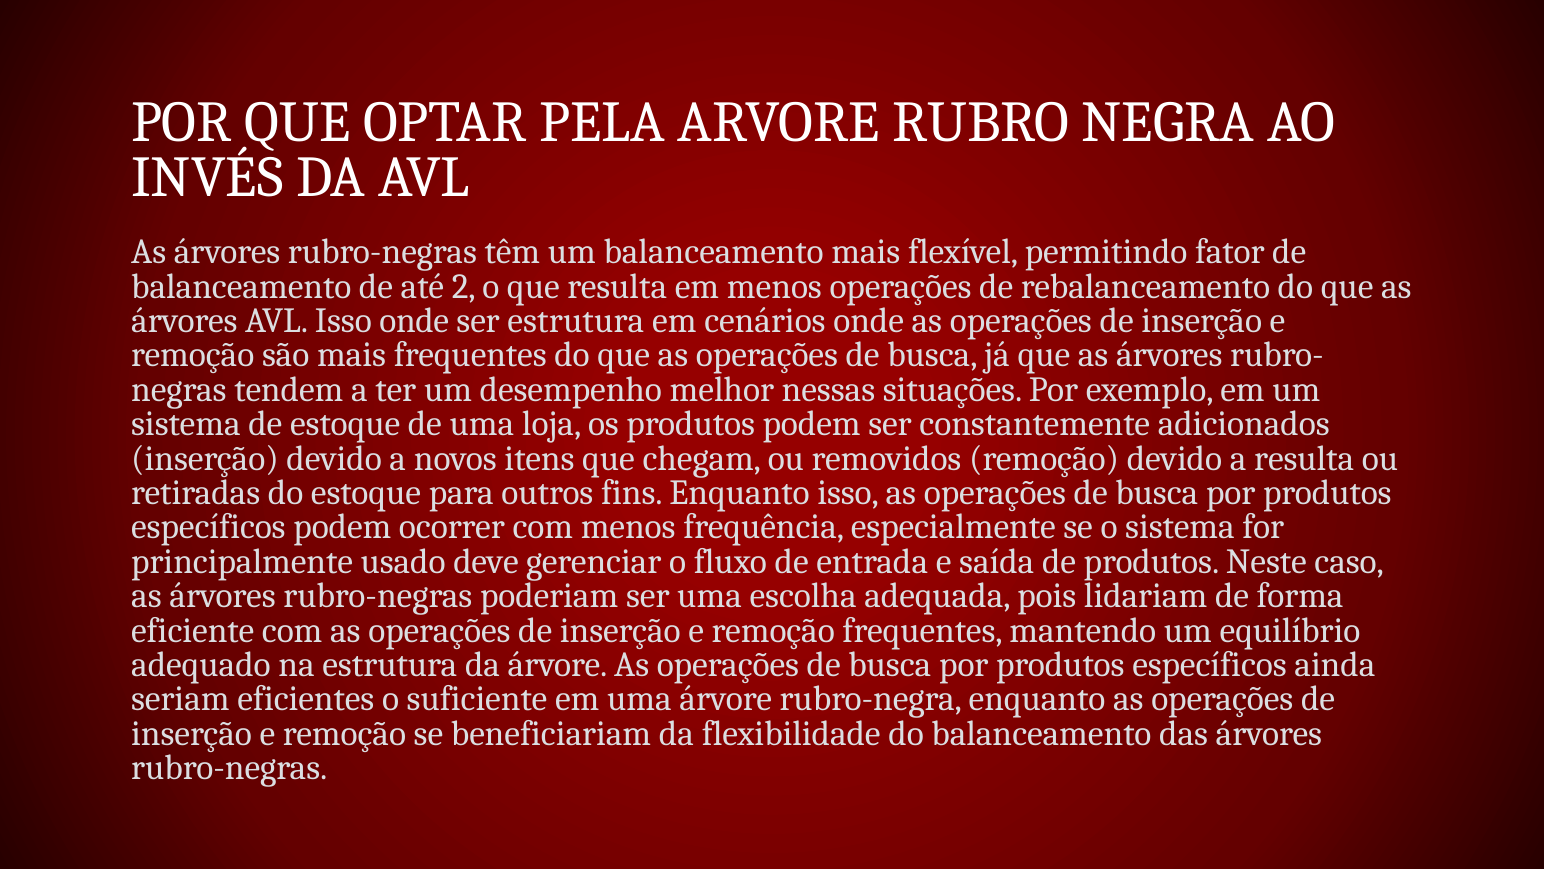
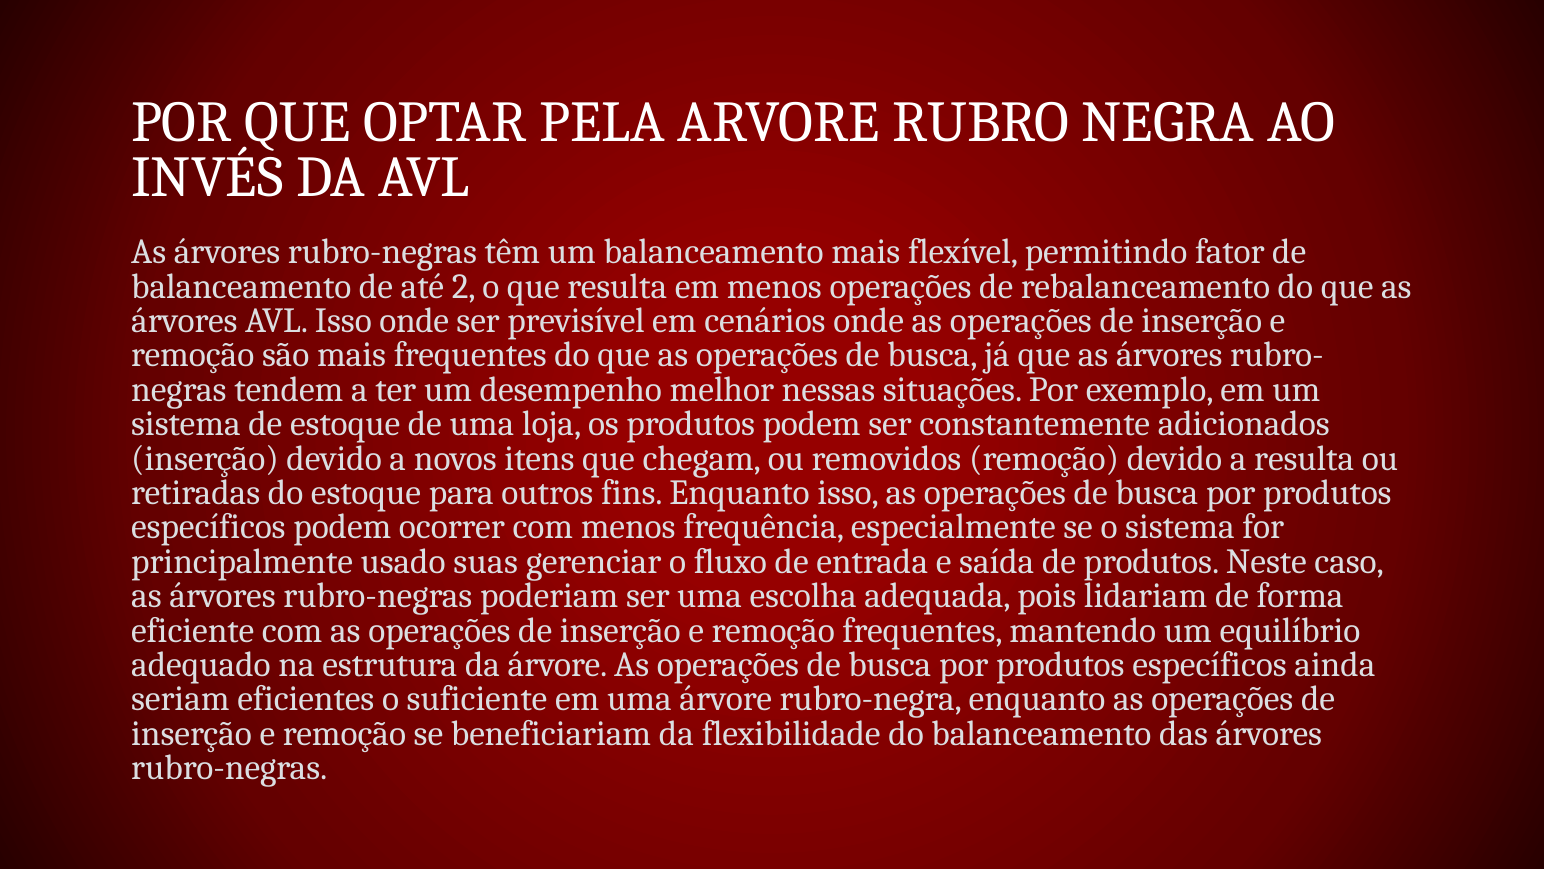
ser estrutura: estrutura -> previsível
deve: deve -> suas
